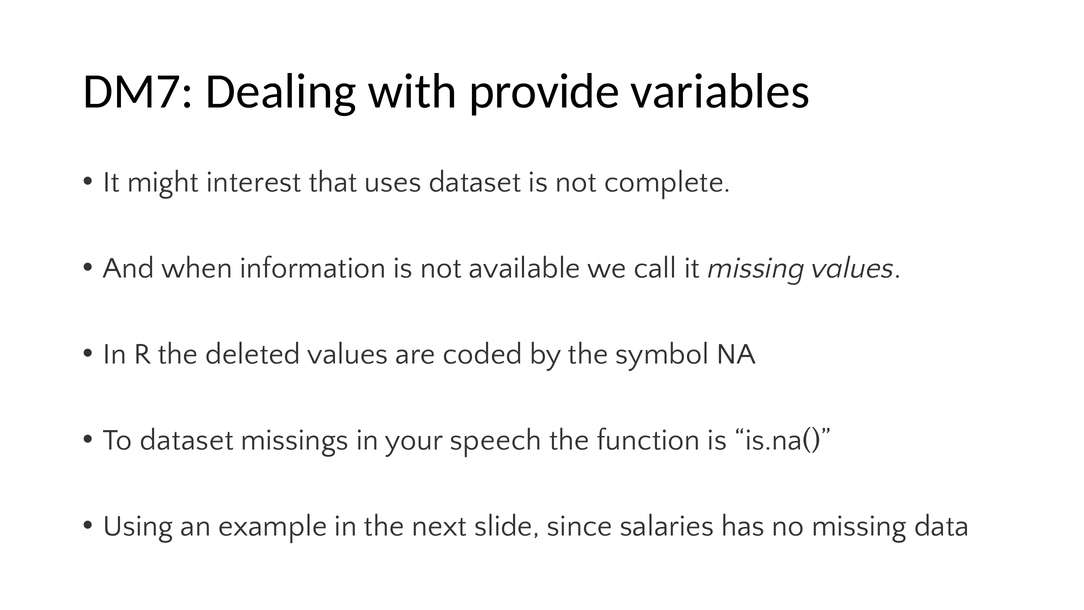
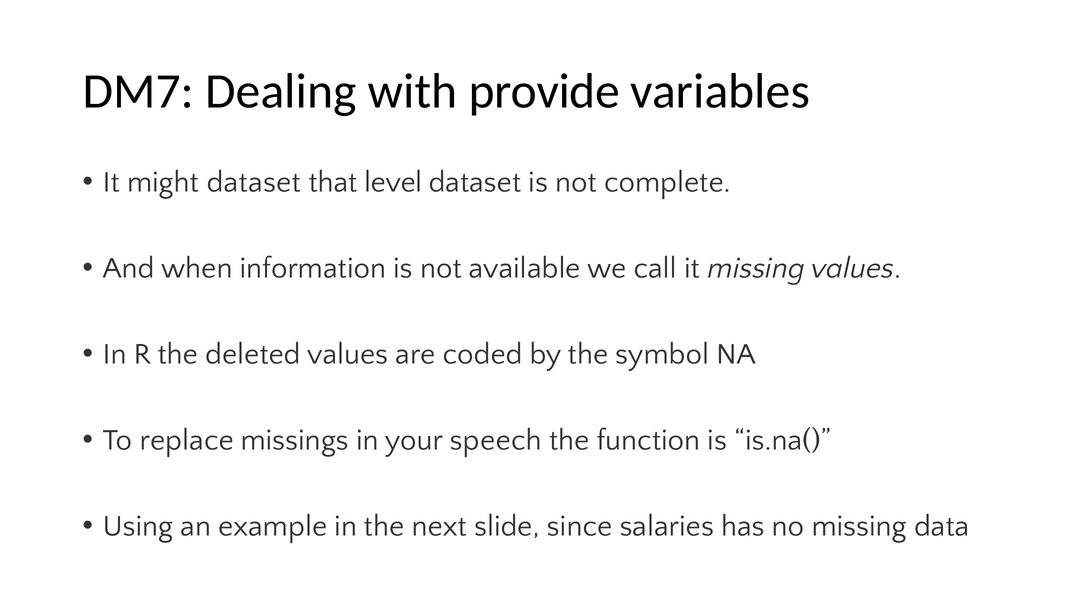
might interest: interest -> dataset
uses: uses -> level
To dataset: dataset -> replace
